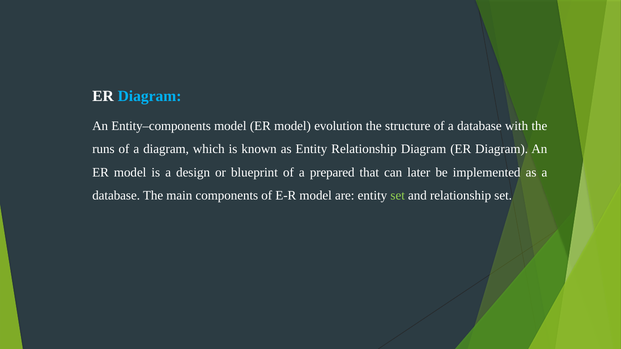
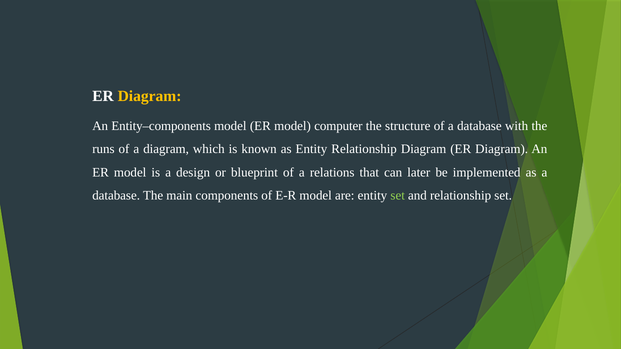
Diagram at (150, 96) colour: light blue -> yellow
evolution: evolution -> computer
prepared: prepared -> relations
